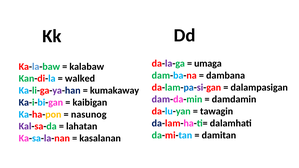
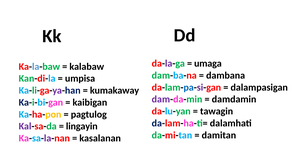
walked: walked -> umpisa
nasunog: nasunog -> pagtulog
lahatan: lahatan -> lingayin
